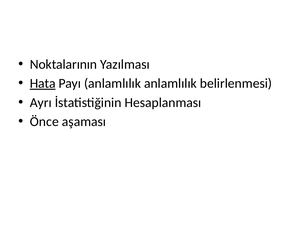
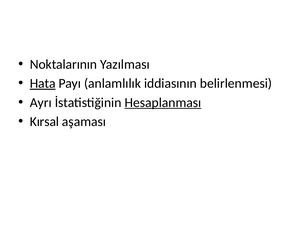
anlamlılık anlamlılık: anlamlılık -> iddiasının
Hesaplanması underline: none -> present
Önce: Önce -> Kırsal
